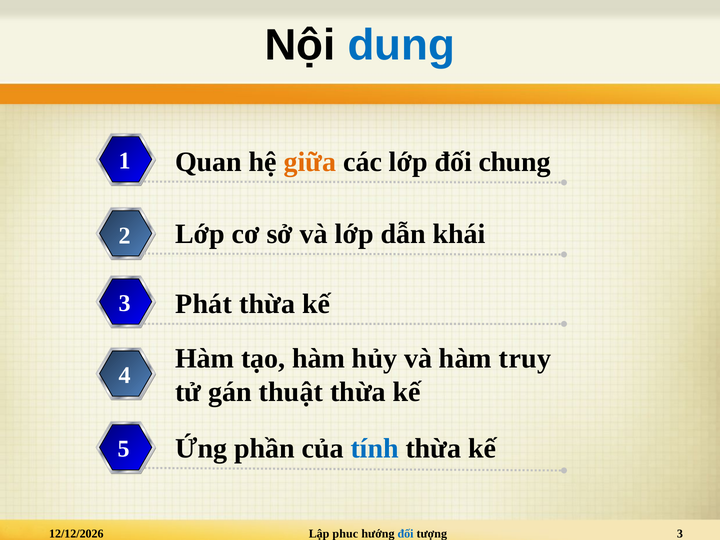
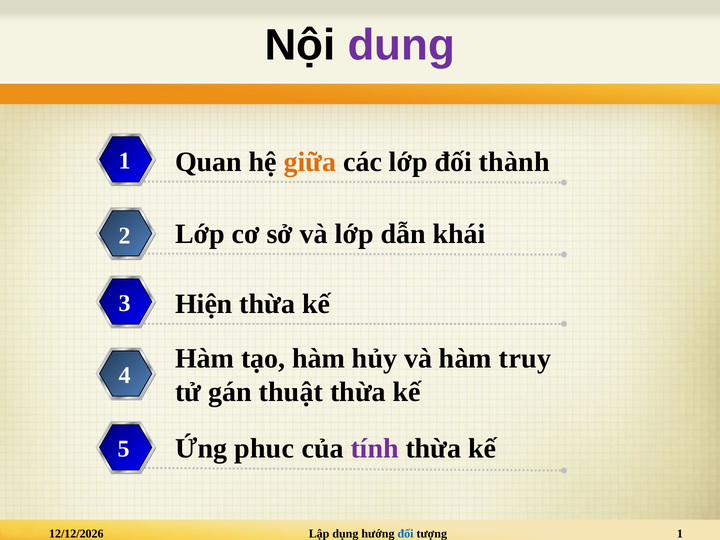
dung colour: blue -> purple
chung: chung -> thành
Phát: Phát -> Hiện
phần: phần -> phuc
tính colour: blue -> purple
phuc: phuc -> dụng
tượng 3: 3 -> 1
